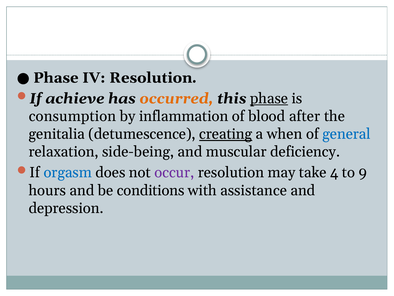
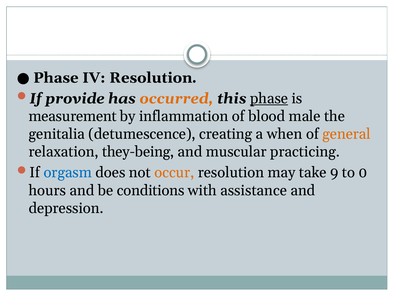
achieve: achieve -> provide
consumption: consumption -> measurement
after: after -> male
creating underline: present -> none
general colour: blue -> orange
side-being: side-being -> they-being
deficiency: deficiency -> practicing
occur colour: purple -> orange
4: 4 -> 9
9: 9 -> 0
